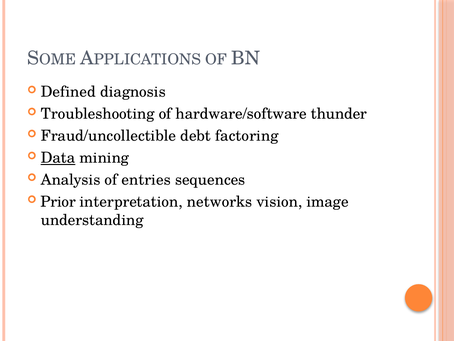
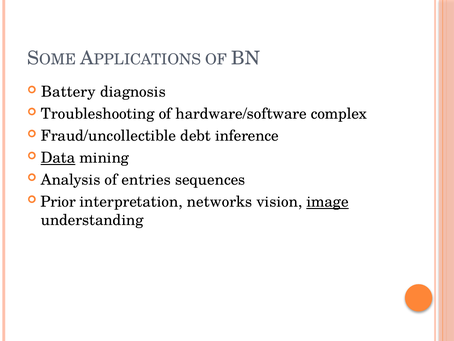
Defined: Defined -> Battery
thunder: thunder -> complex
factoring: factoring -> inference
image underline: none -> present
